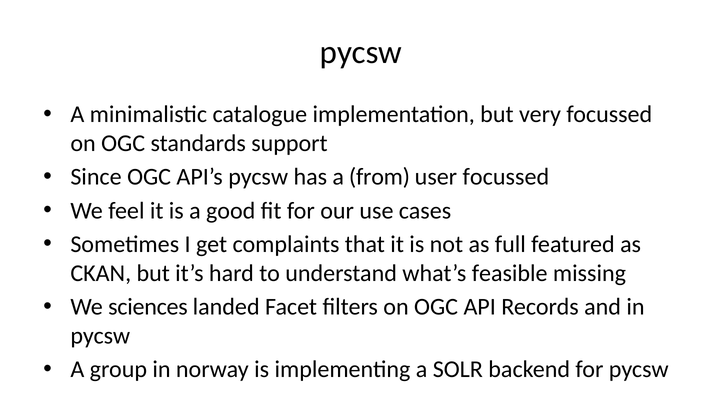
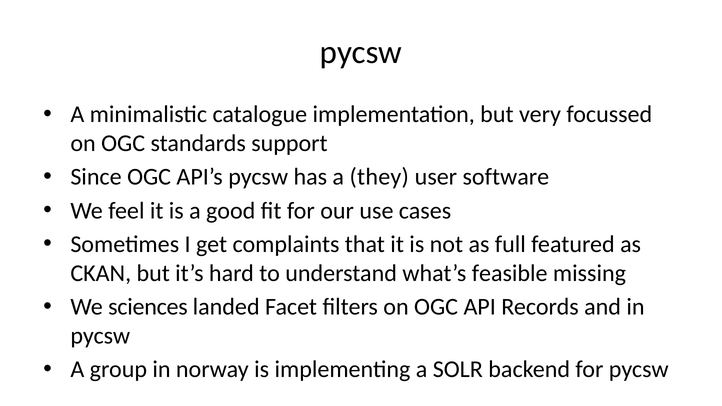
from: from -> they
user focussed: focussed -> software
